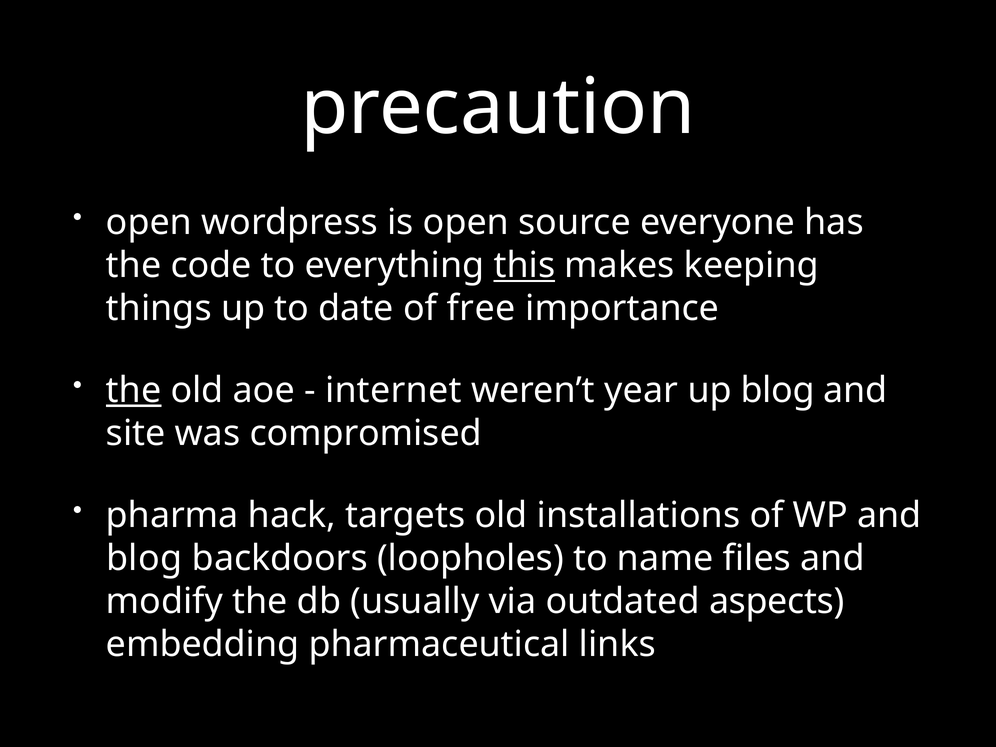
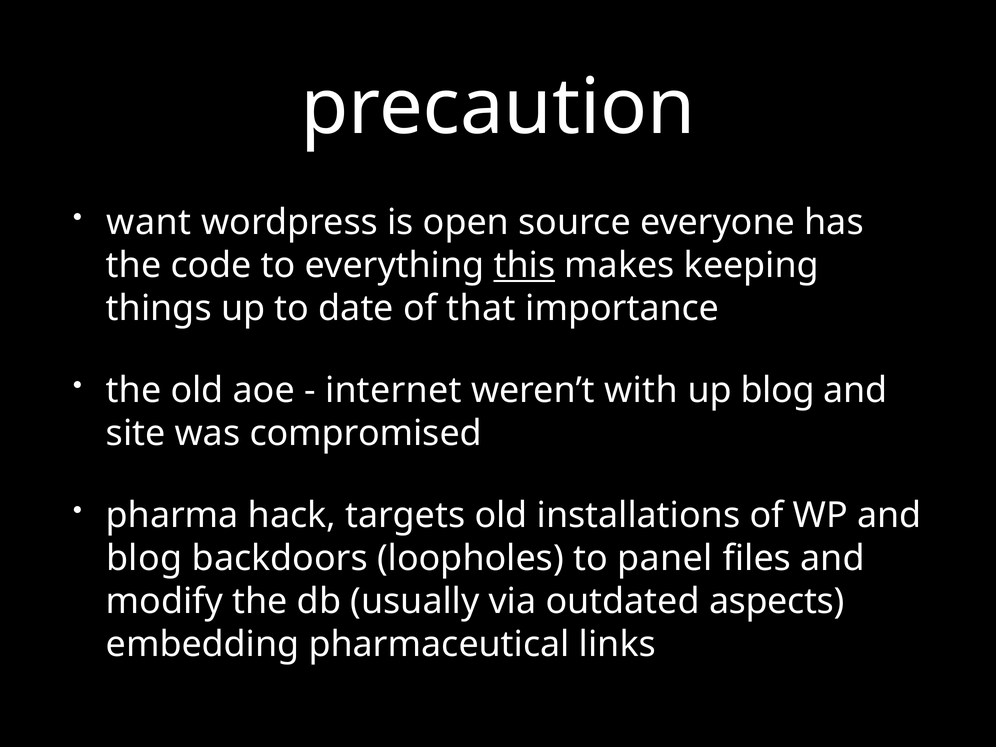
open at (149, 222): open -> want
free: free -> that
the at (134, 390) underline: present -> none
year: year -> with
name: name -> panel
